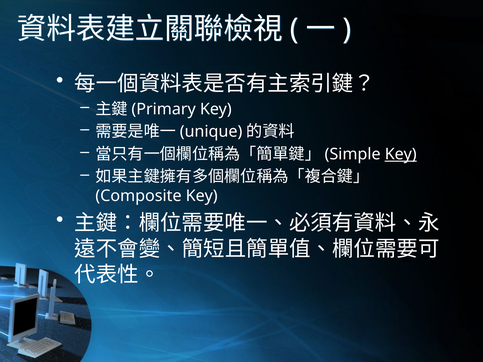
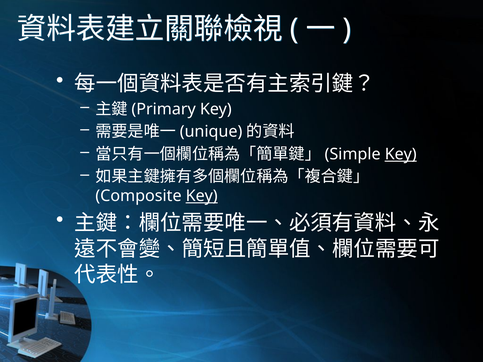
Key at (202, 196) underline: none -> present
